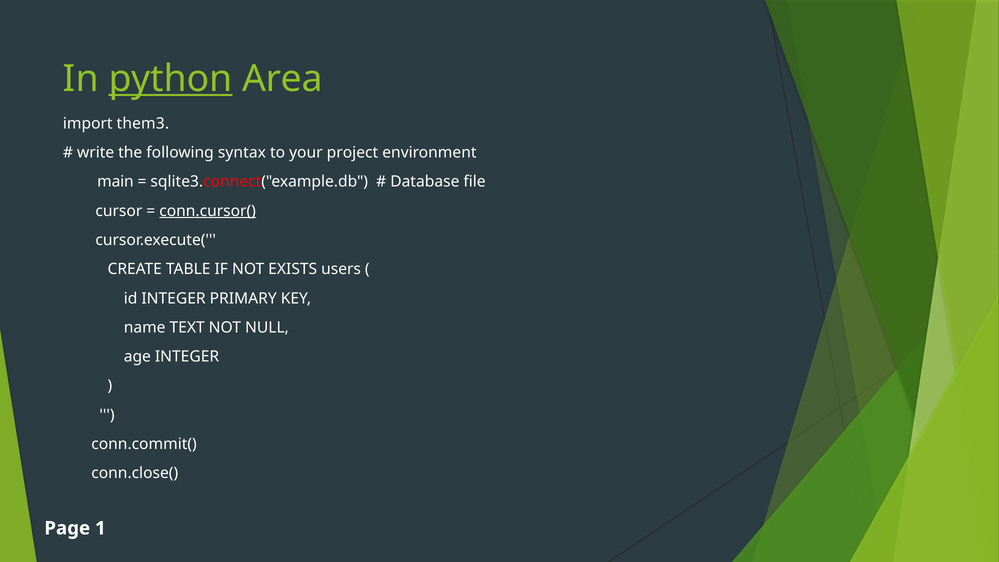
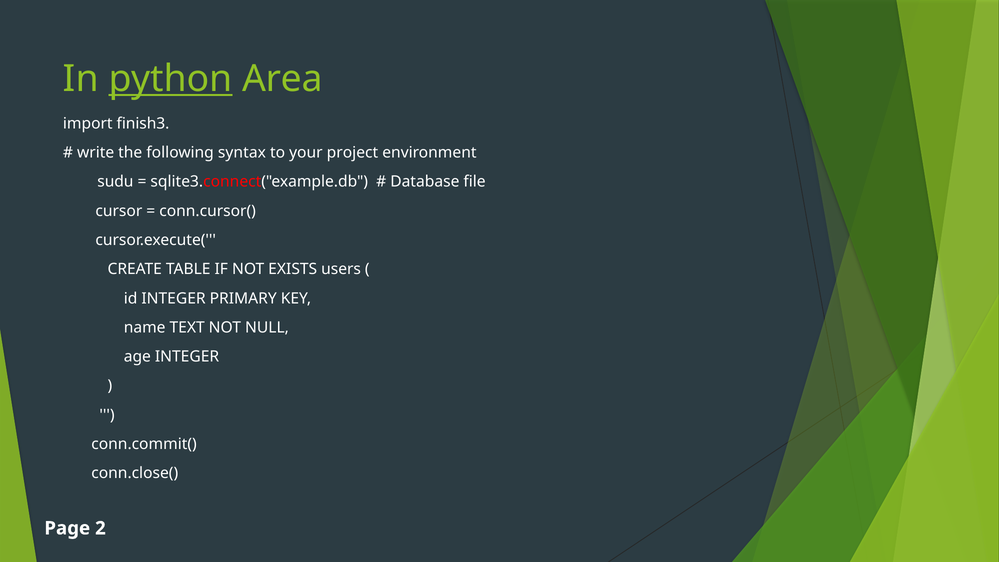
them3: them3 -> finish3
main: main -> sudu
conn.cursor( underline: present -> none
1: 1 -> 2
